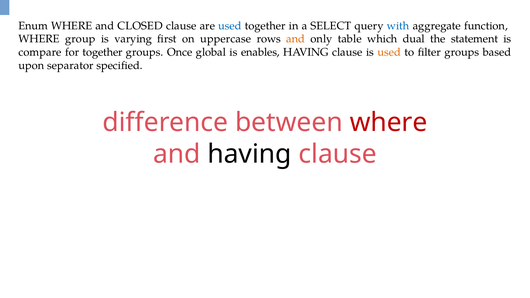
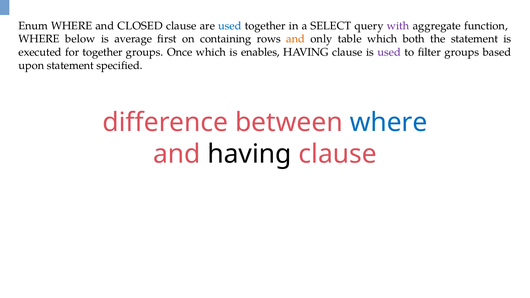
with colour: blue -> purple
group: group -> below
varying: varying -> average
uppercase: uppercase -> containing
dual: dual -> both
compare: compare -> executed
Once global: global -> which
used at (389, 52) colour: orange -> purple
upon separator: separator -> statement
where at (389, 122) colour: red -> blue
